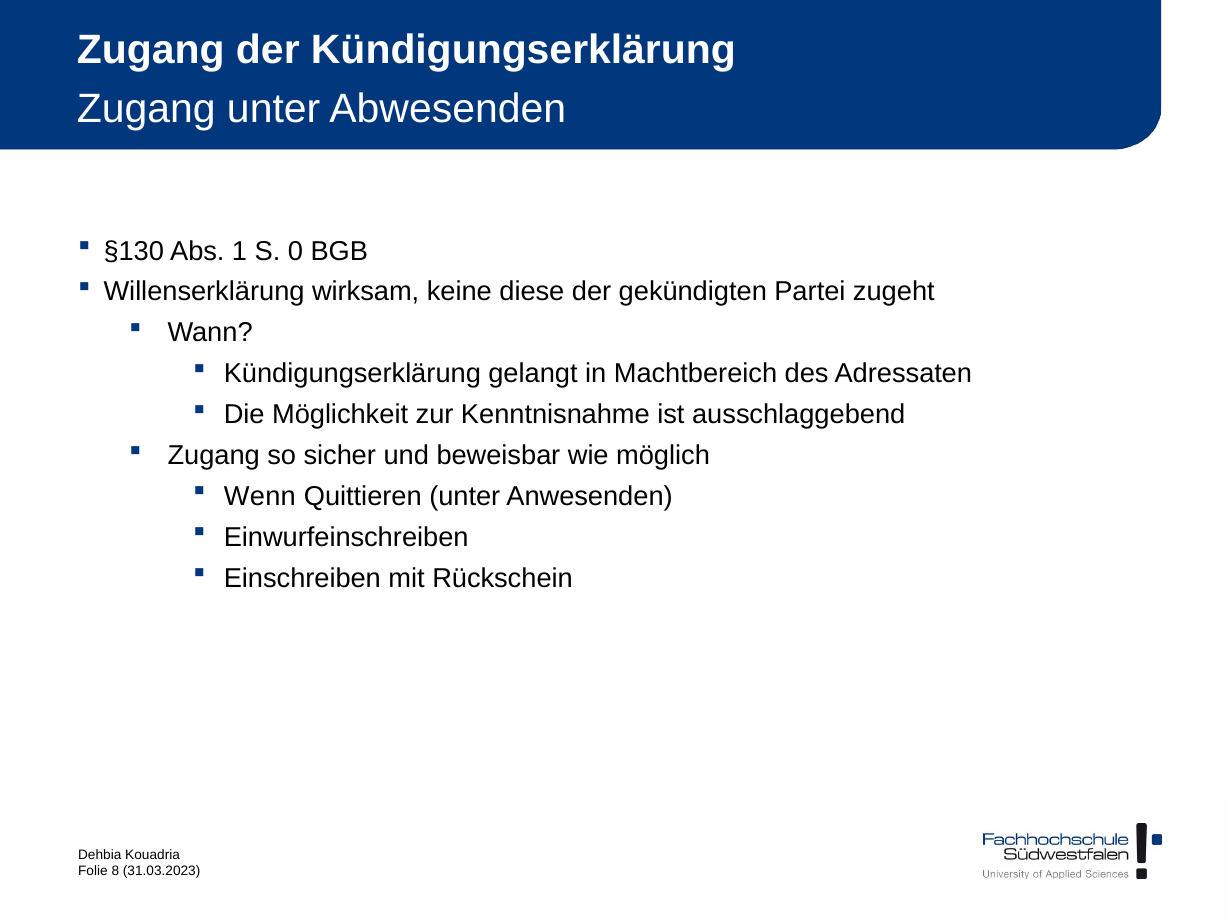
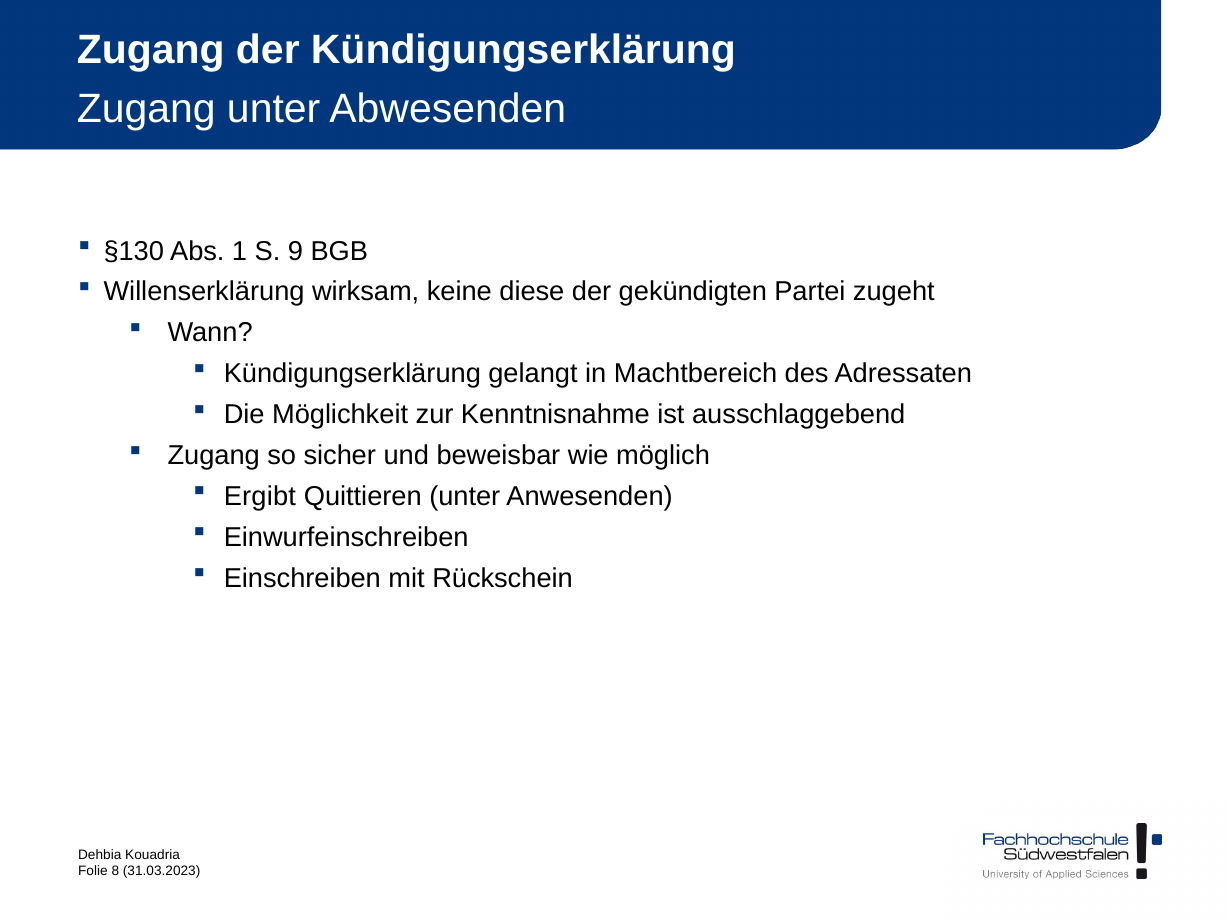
0: 0 -> 9
Wenn: Wenn -> Ergibt
